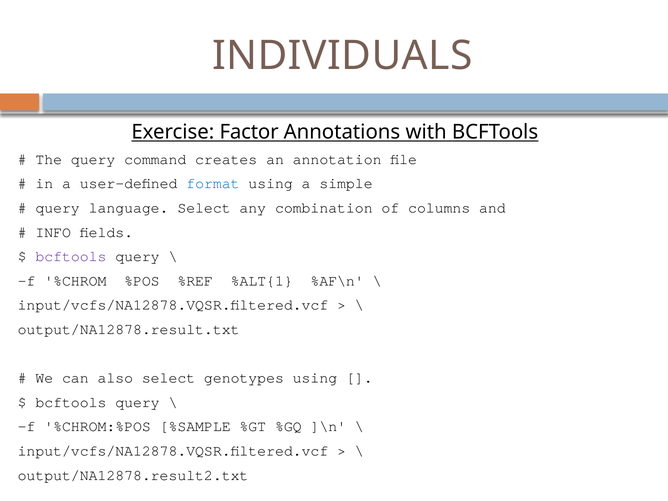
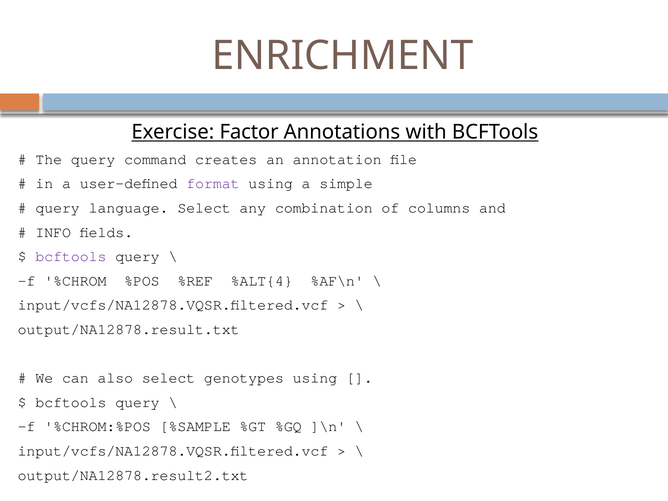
INDIVIDUALS: INDIVIDUALS -> ENRICHMENT
format colour: blue -> purple
%ALT{1: %ALT{1 -> %ALT{4
